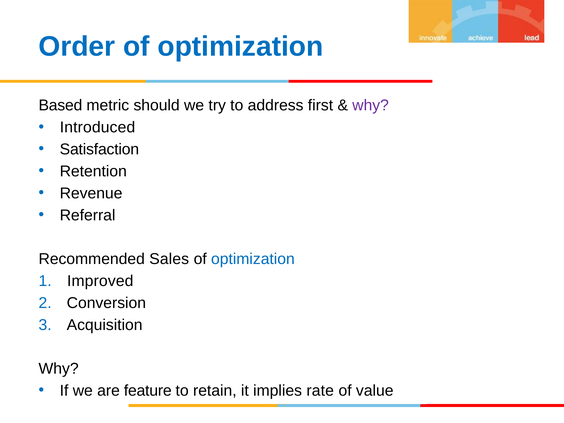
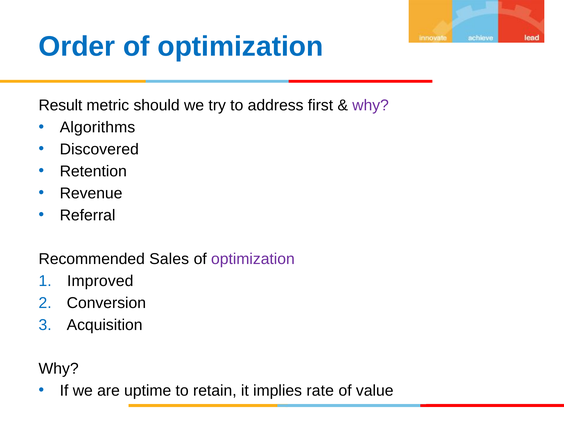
Based: Based -> Result
Introduced: Introduced -> Algorithms
Satisfaction: Satisfaction -> Discovered
optimization at (253, 259) colour: blue -> purple
feature: feature -> uptime
